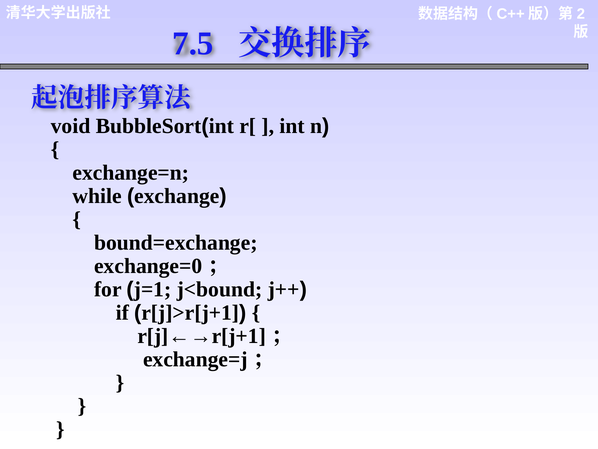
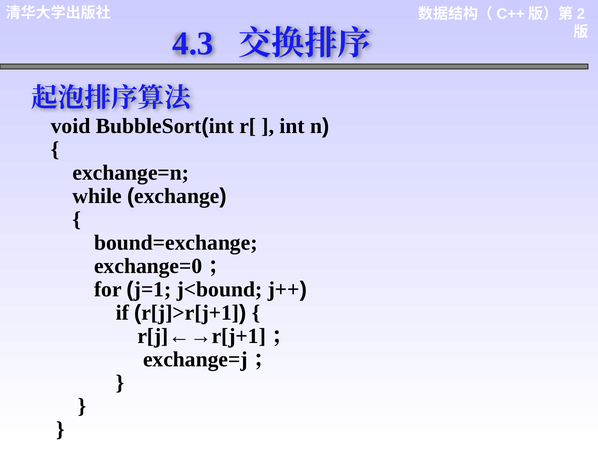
7.5: 7.5 -> 4.3
